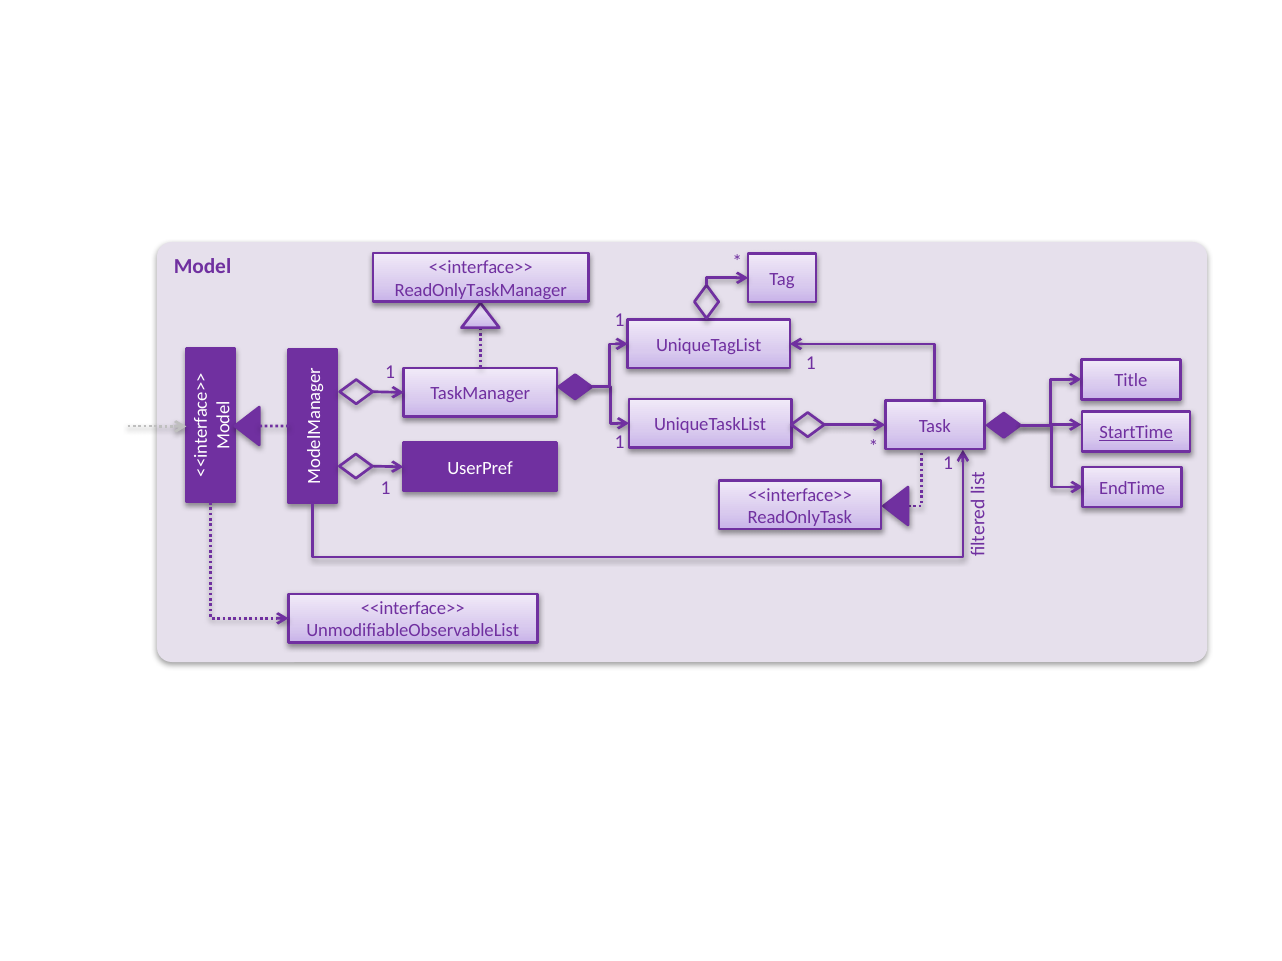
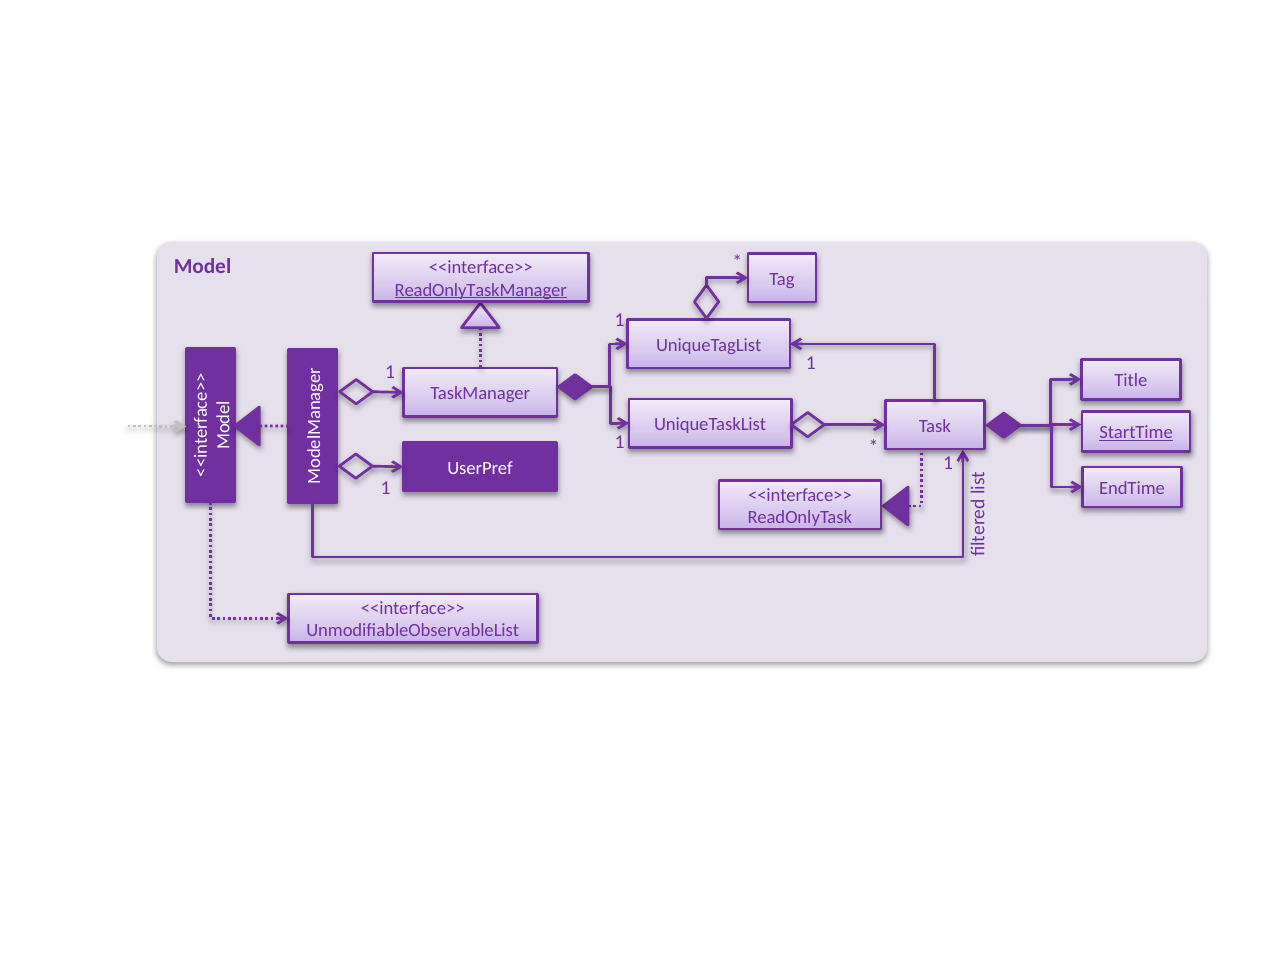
ReadOnlyTaskManager underline: none -> present
